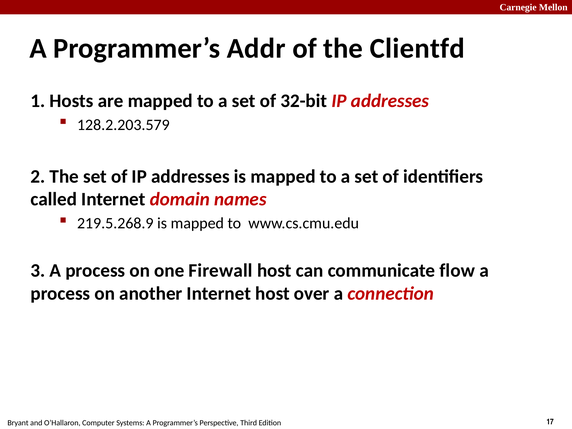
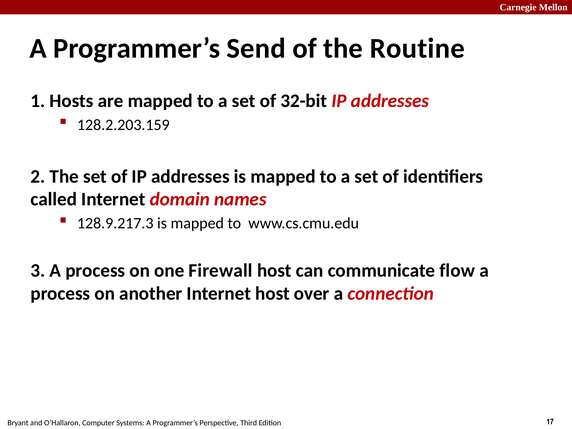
Addr: Addr -> Send
Clientfd: Clientfd -> Routine
128.2.203.579: 128.2.203.579 -> 128.2.203.159
219.5.268.9: 219.5.268.9 -> 128.9.217.3
